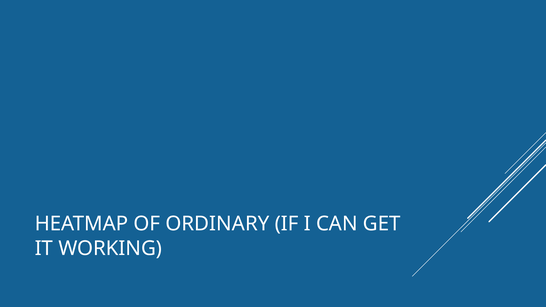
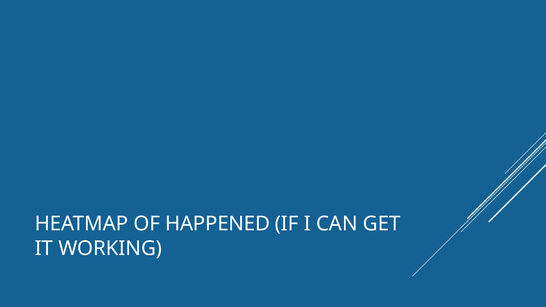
ORDINARY: ORDINARY -> HAPPENED
